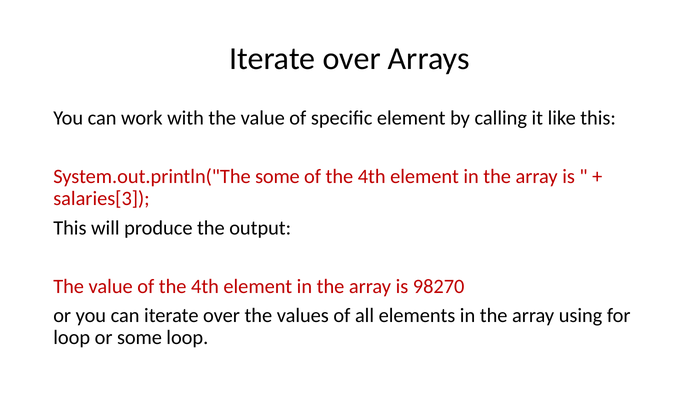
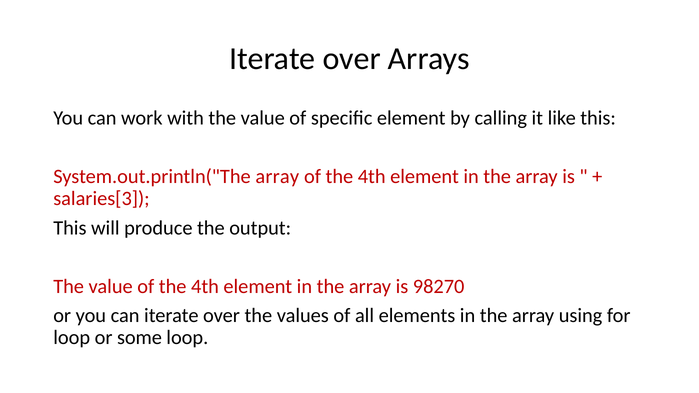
System.out.println("The some: some -> array
